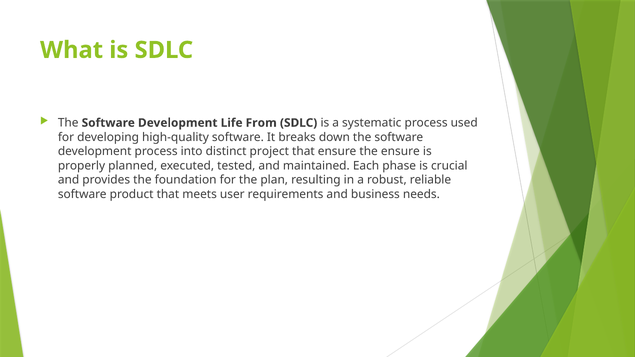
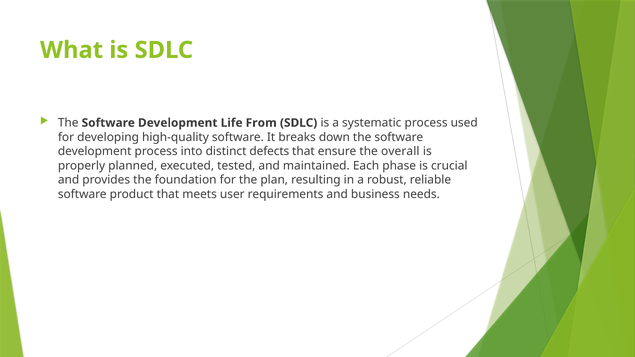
project: project -> defects
the ensure: ensure -> overall
